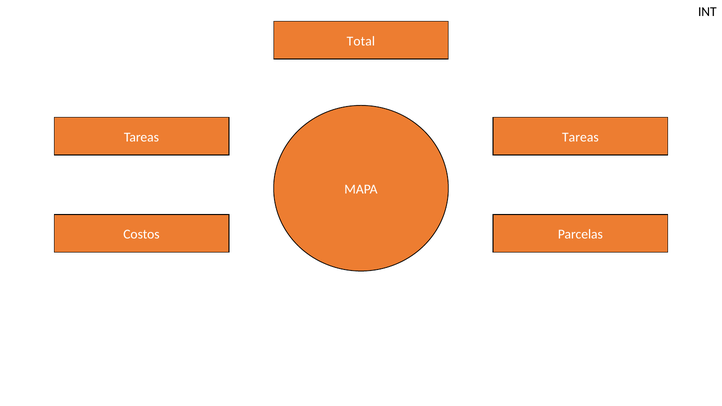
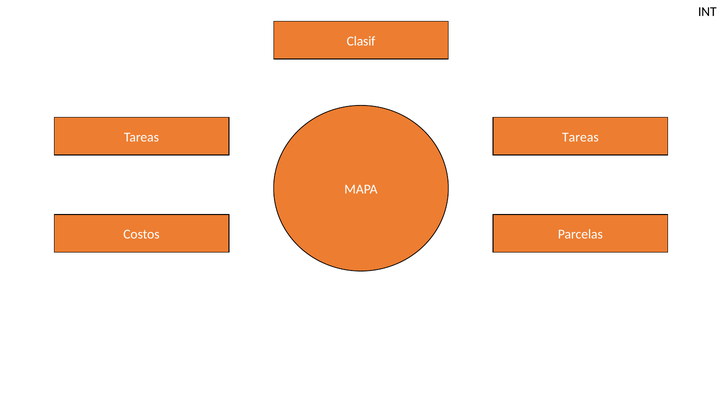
Total: Total -> Clasif
